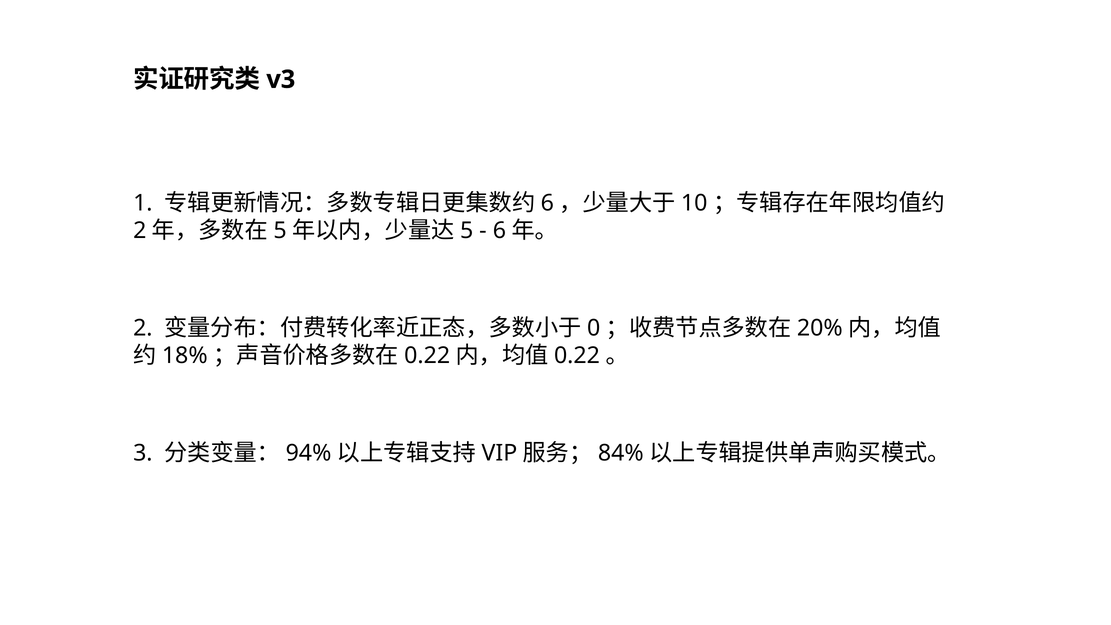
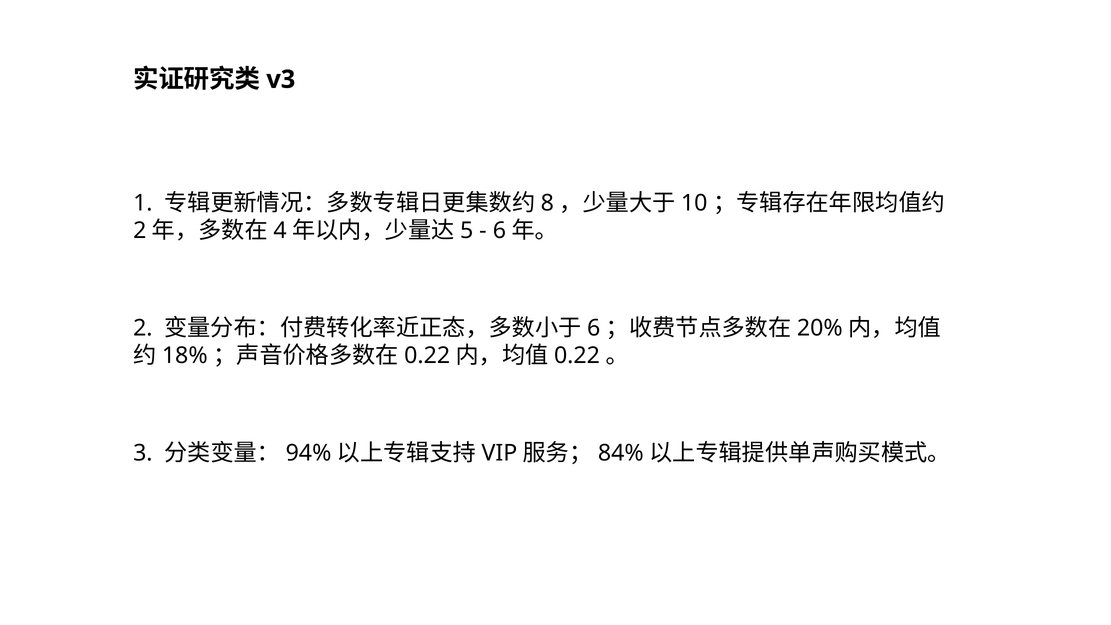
6 at (547, 203): 6 -> 8
5 at (280, 231): 5 -> 4
0 at (594, 328): 0 -> 6
